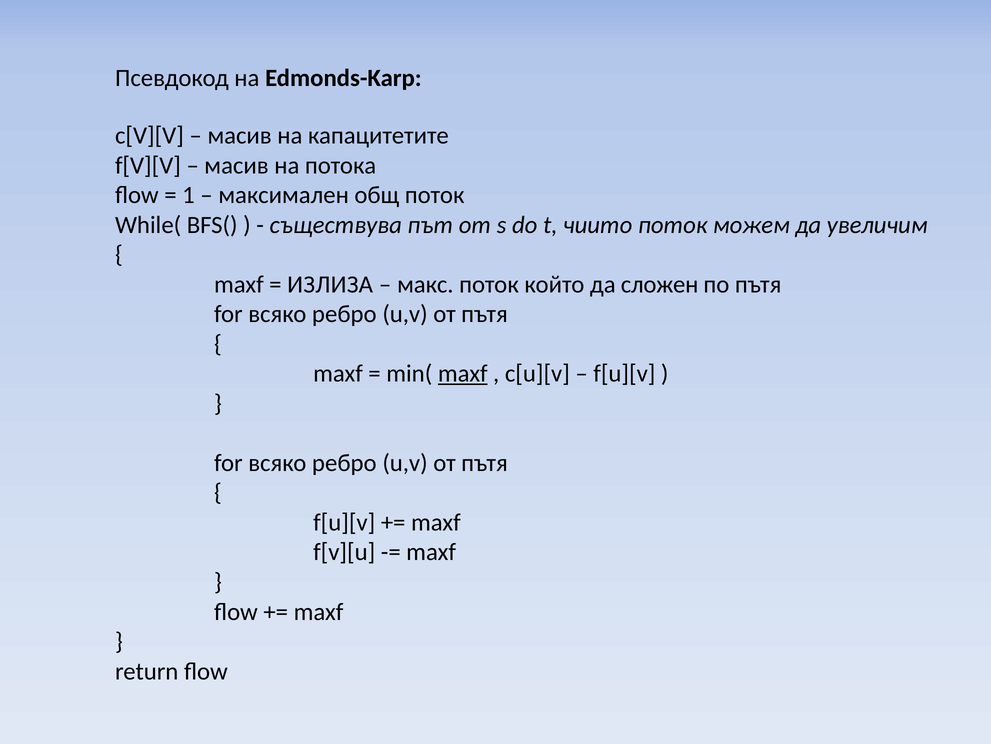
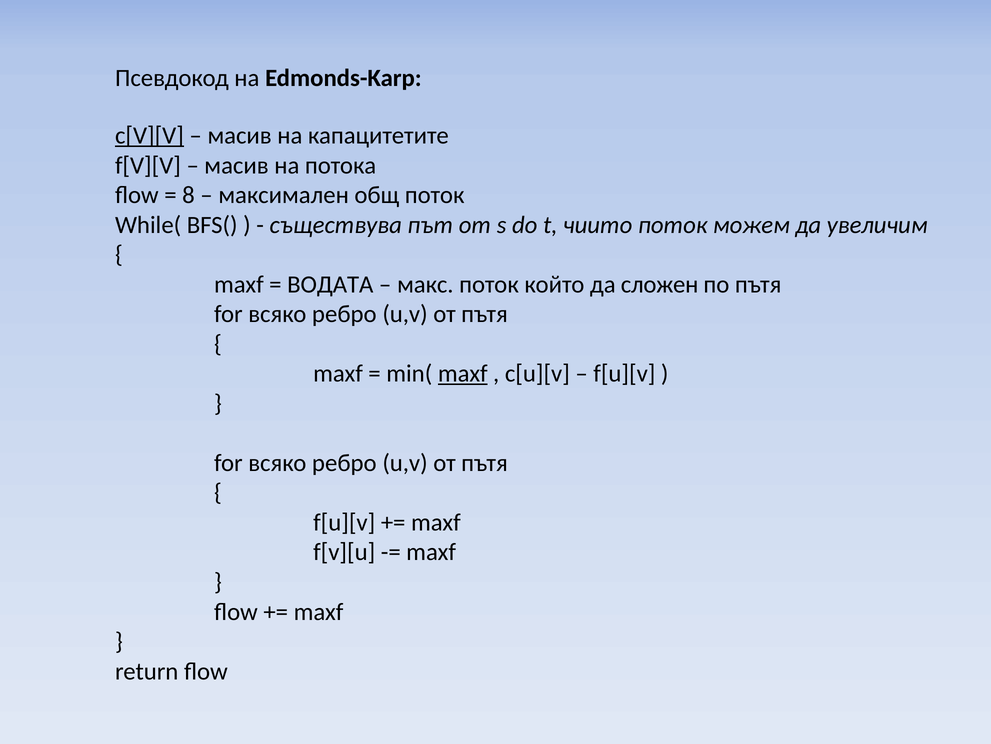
c[V][V underline: none -> present
1: 1 -> 8
ИЗЛИЗА: ИЗЛИЗА -> ВОДАТА
